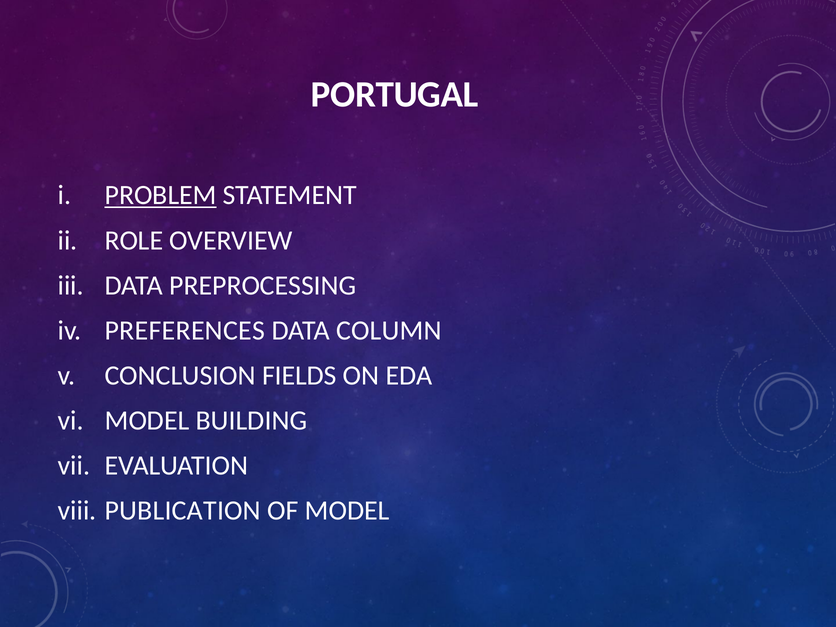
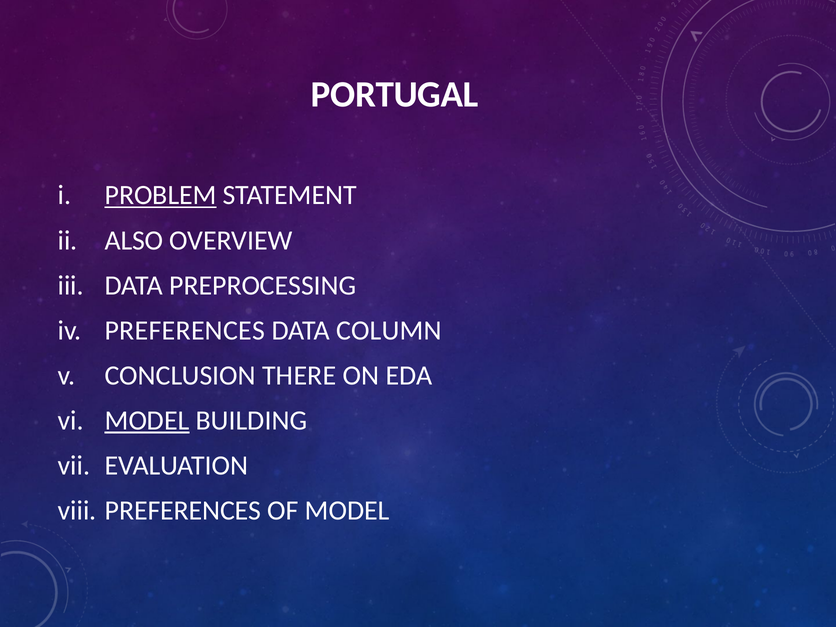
ROLE: ROLE -> ALSO
FIELDS: FIELDS -> THERE
MODEL at (147, 421) underline: none -> present
PUBLICATION at (183, 511): PUBLICATION -> PREFERENCES
